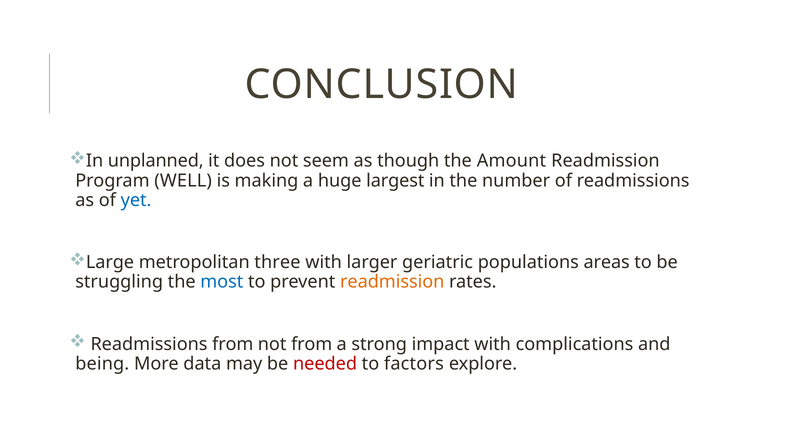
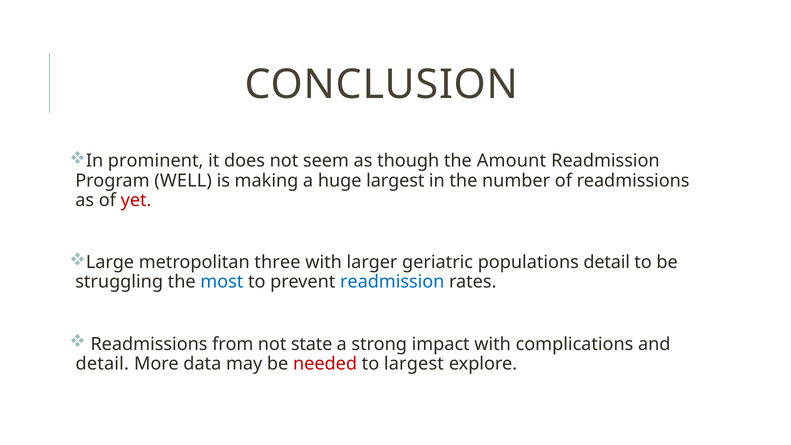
unplanned: unplanned -> prominent
yet colour: blue -> red
populations areas: areas -> detail
readmission at (392, 282) colour: orange -> blue
not from: from -> state
being at (102, 364): being -> detail
to factors: factors -> largest
